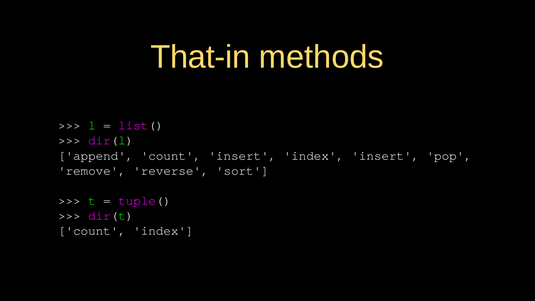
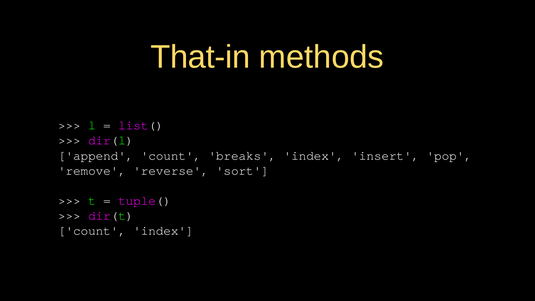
count insert: insert -> breaks
